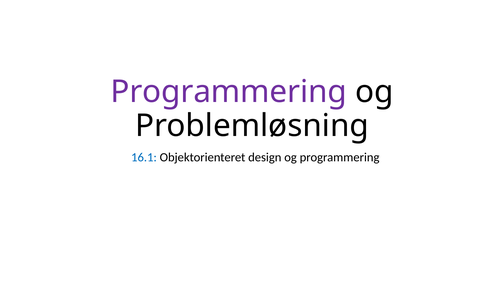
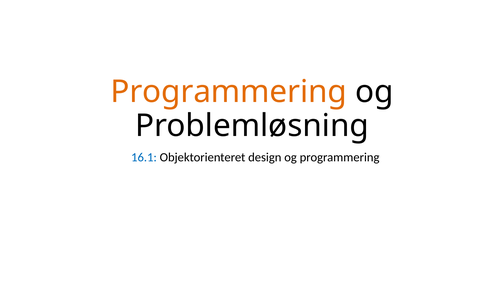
Programmering at (229, 92) colour: purple -> orange
